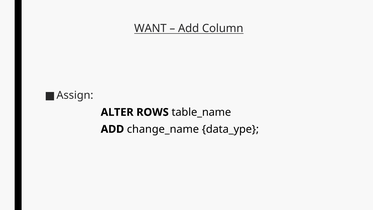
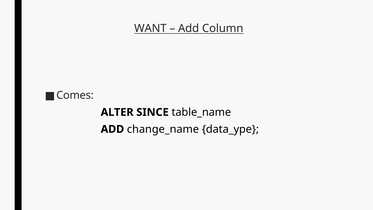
Assign: Assign -> Comes
ROWS: ROWS -> SINCE
